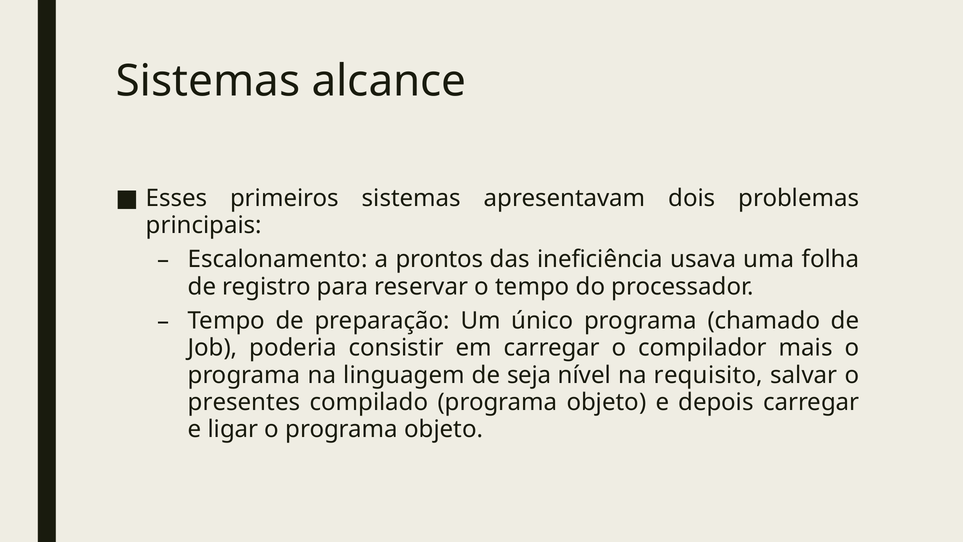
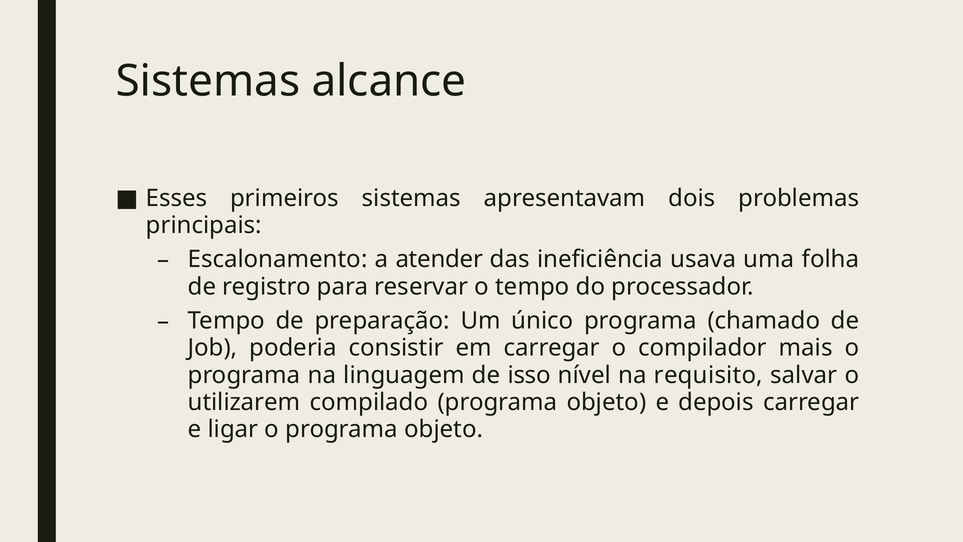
prontos: prontos -> atender
seja: seja -> isso
presentes: presentes -> utilizarem
